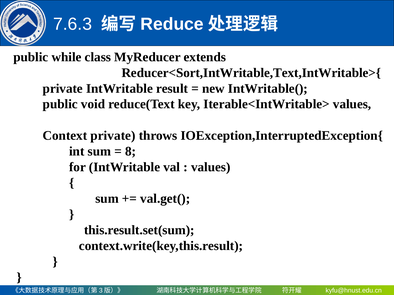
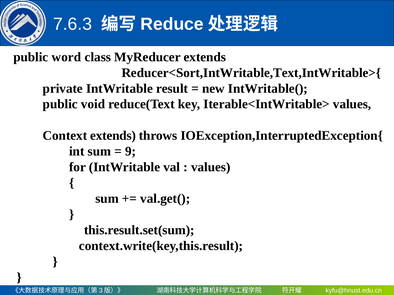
while: while -> word
Context private: private -> extends
8: 8 -> 9
